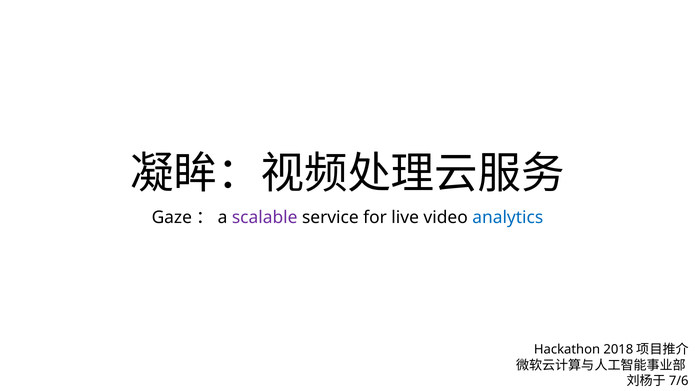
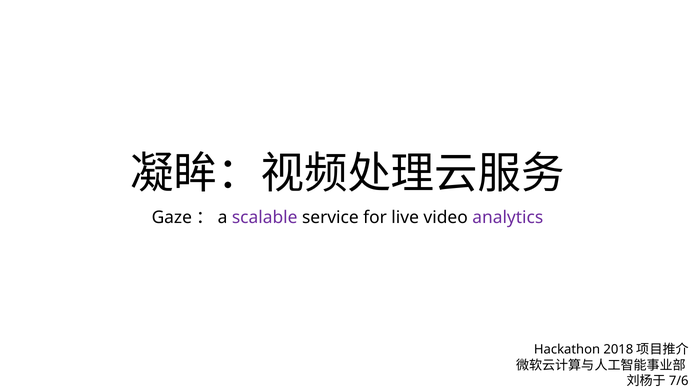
analytics colour: blue -> purple
